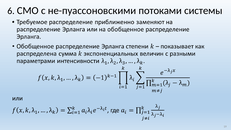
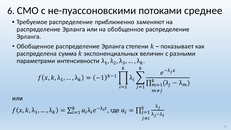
системы: системы -> среднее
